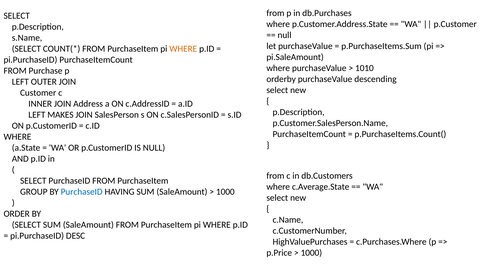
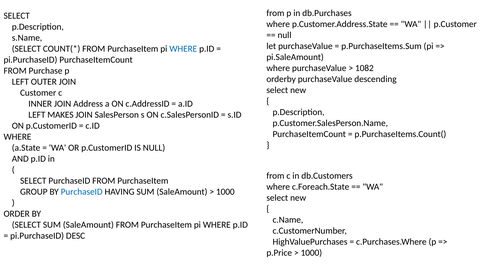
WHERE at (183, 49) colour: orange -> blue
1010: 1010 -> 1082
c.Average.State: c.Average.State -> c.Foreach.State
